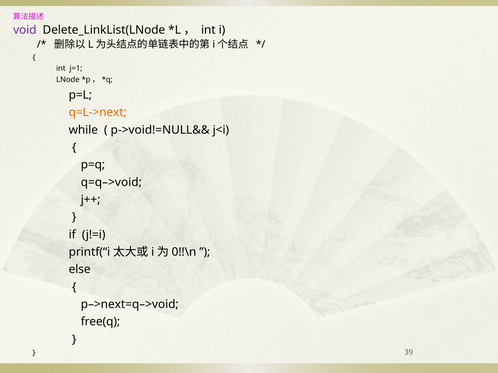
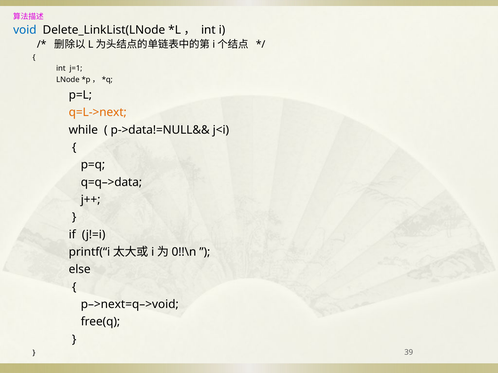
void colour: purple -> blue
p->void!=NULL&&: p->void!=NULL&& -> p->data!=NULL&&
q=q–>void: q=q–>void -> q=q–>data
